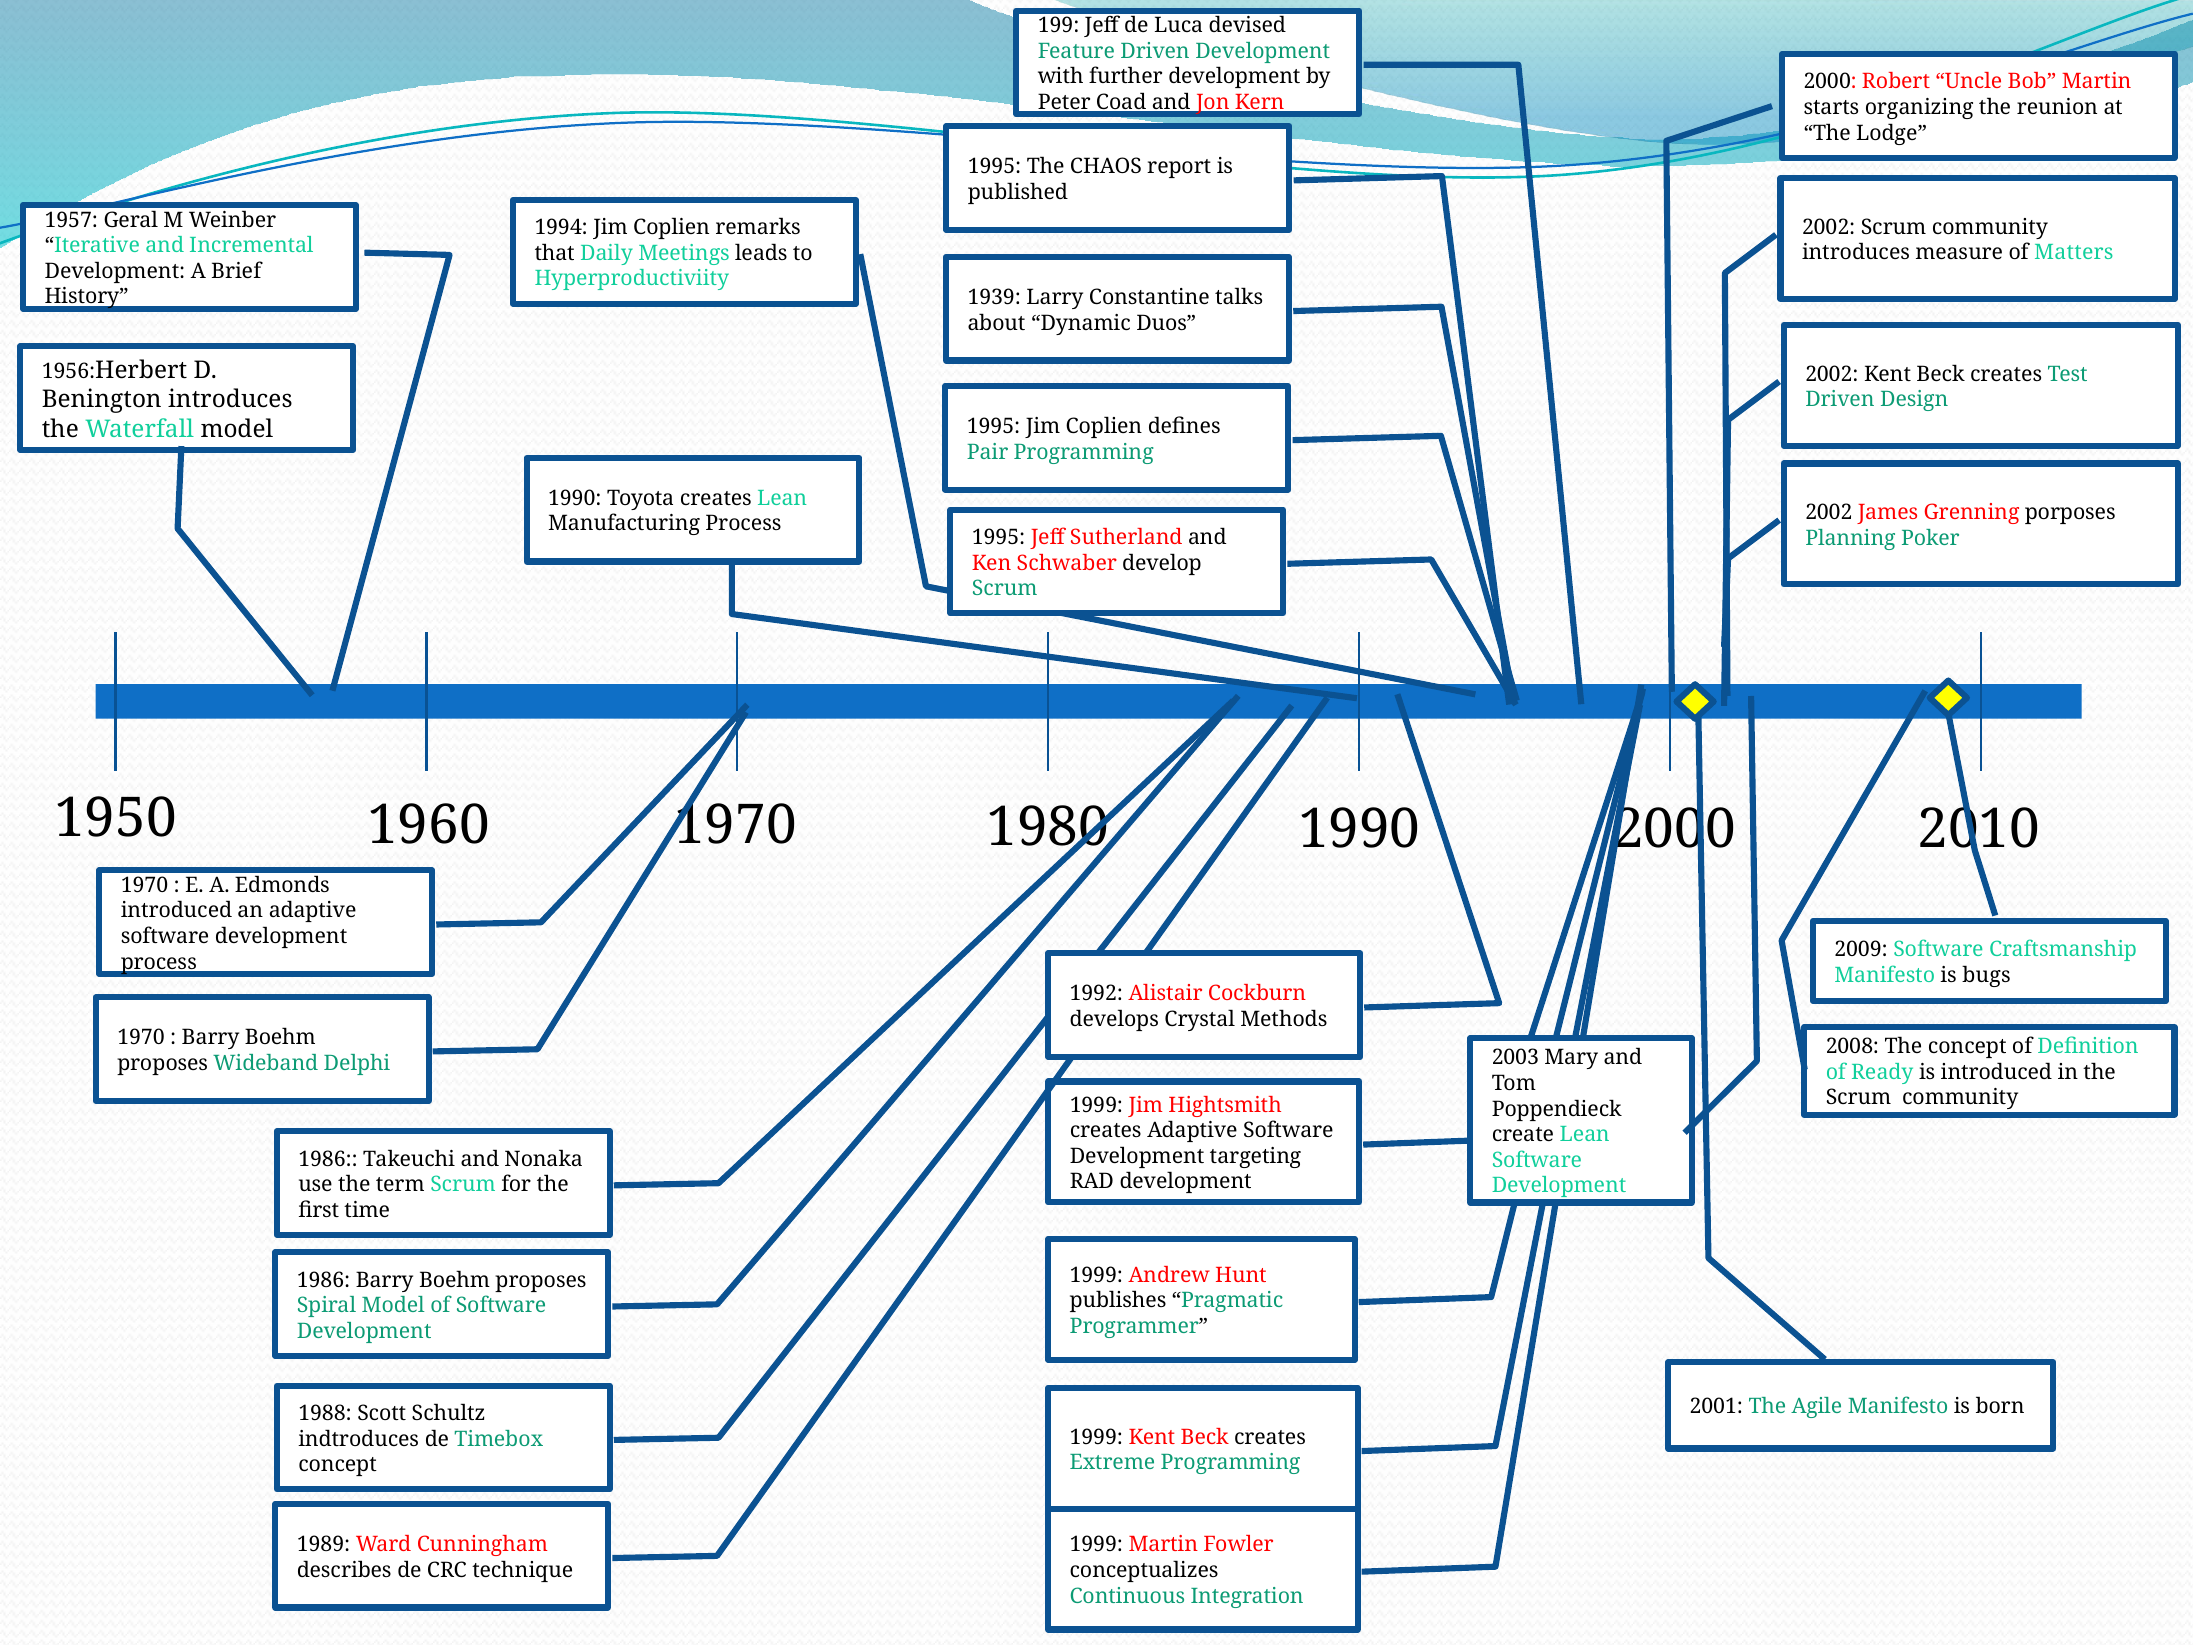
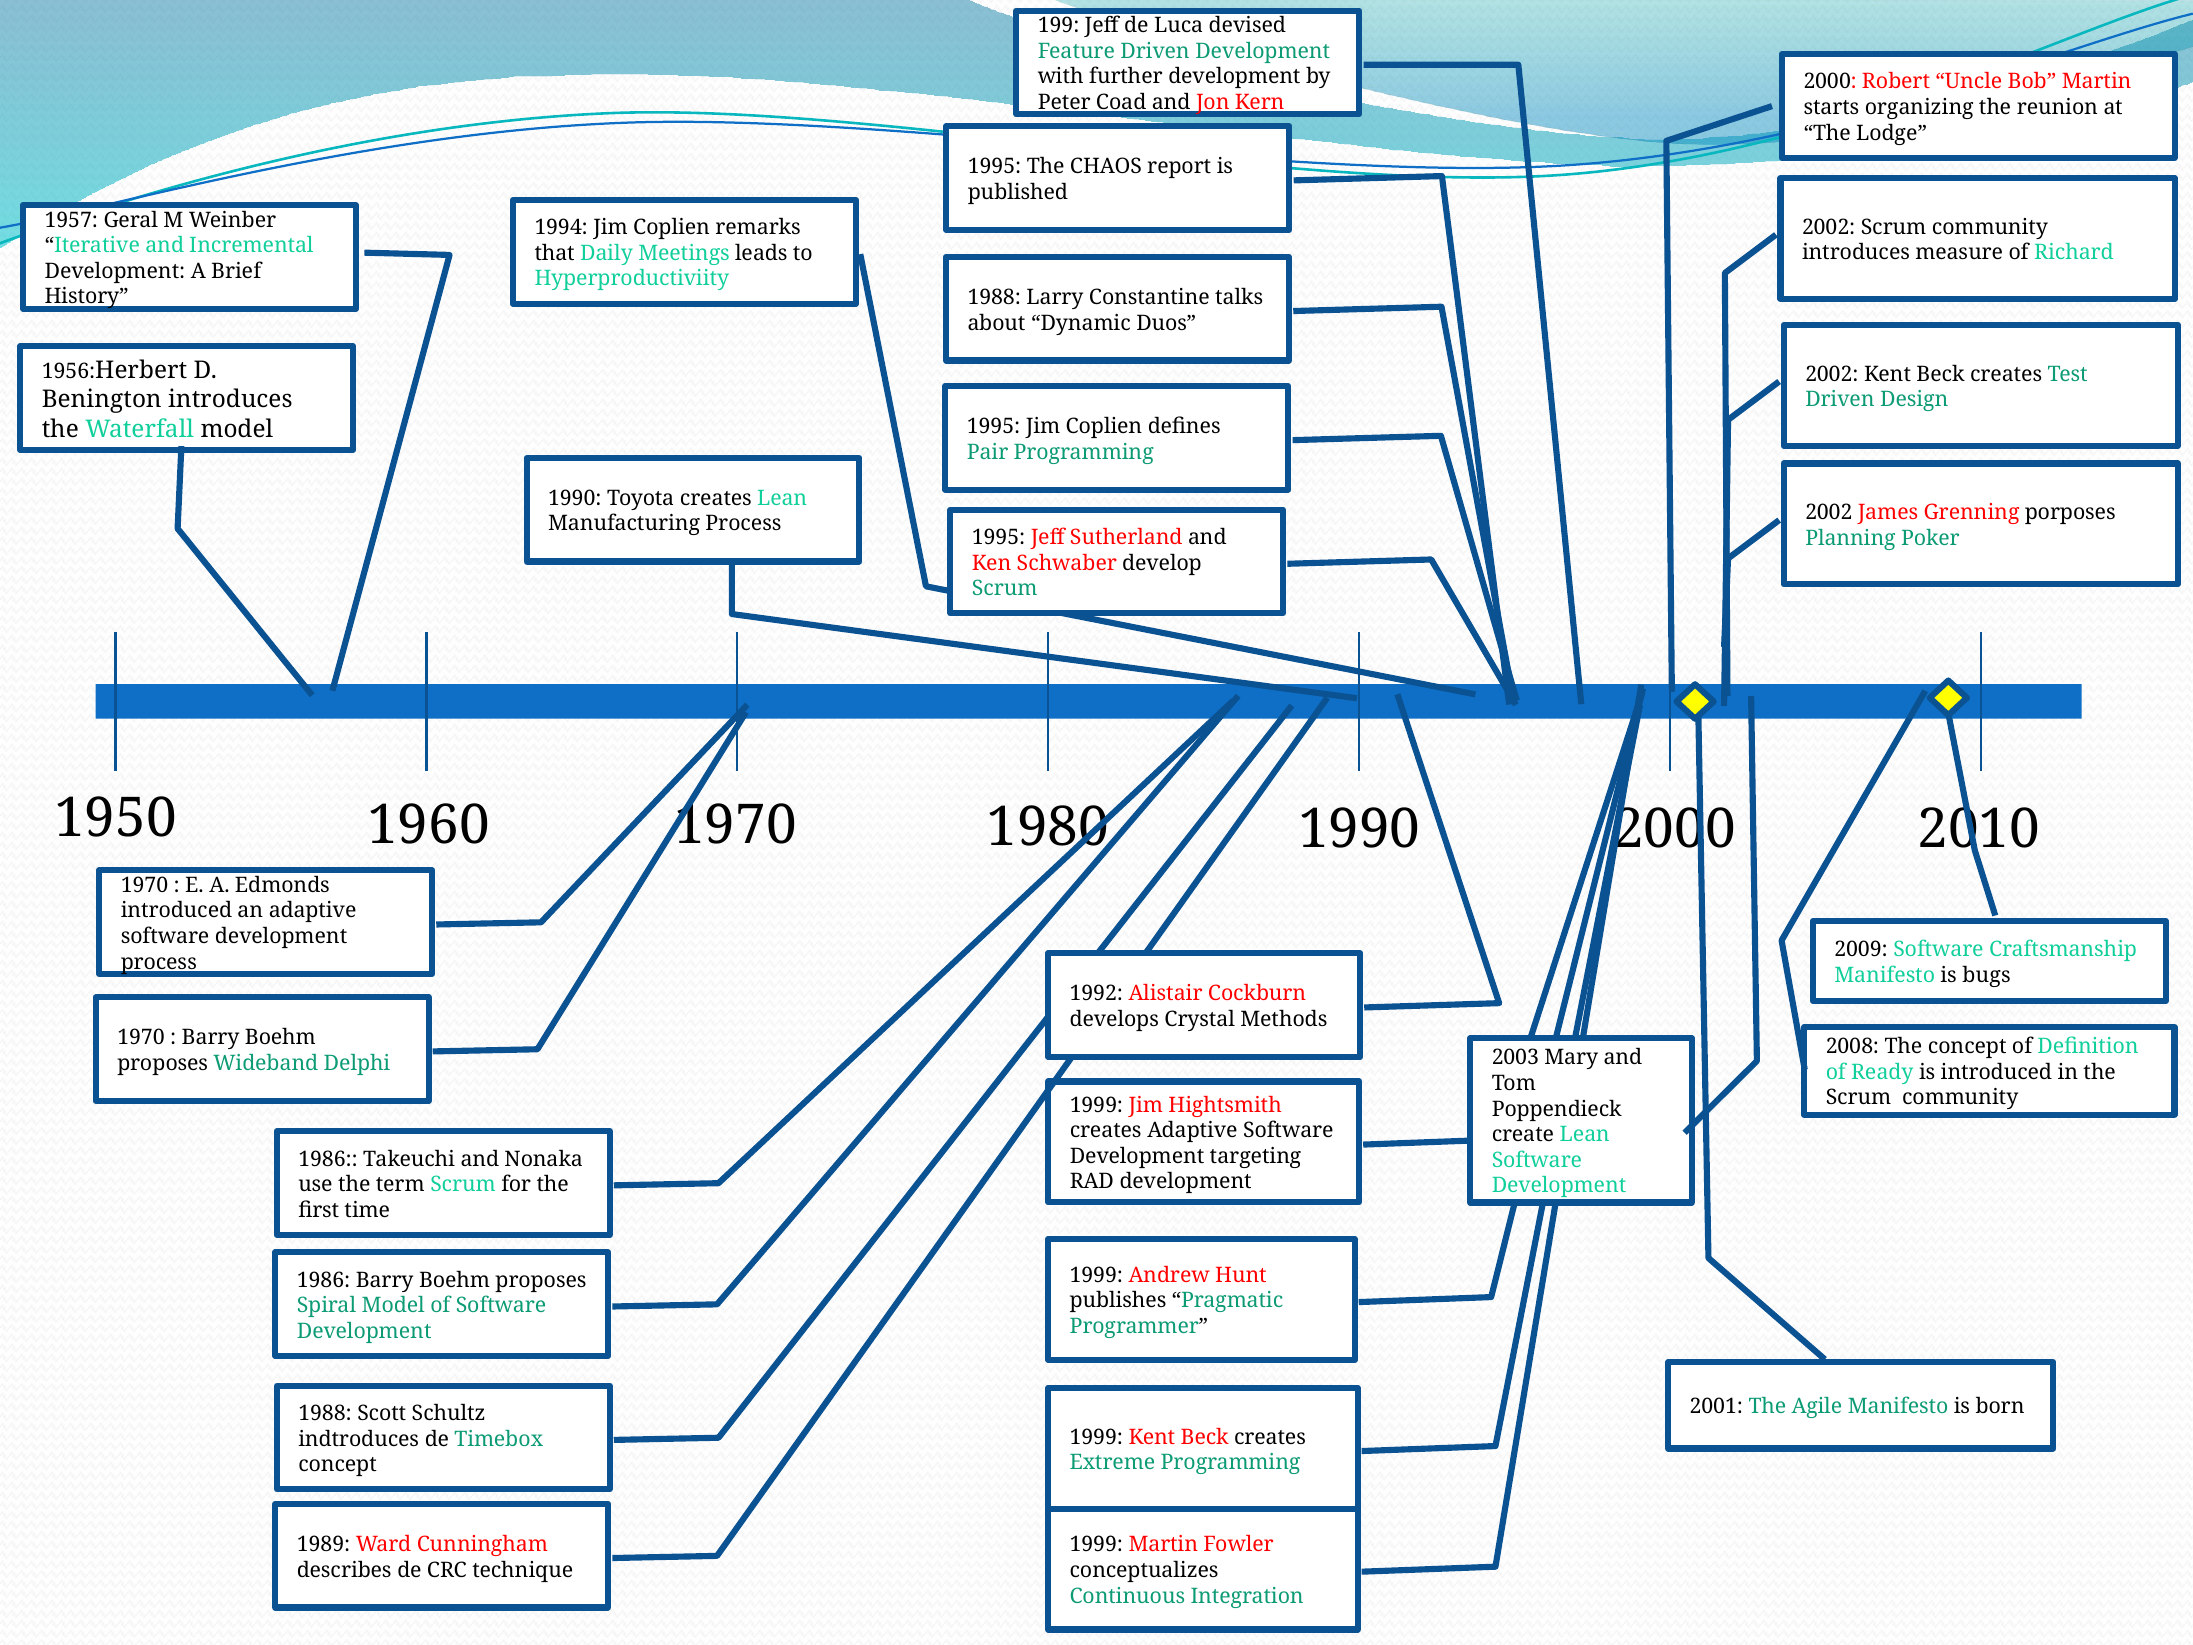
Matters: Matters -> Richard
1939 at (994, 297): 1939 -> 1988
